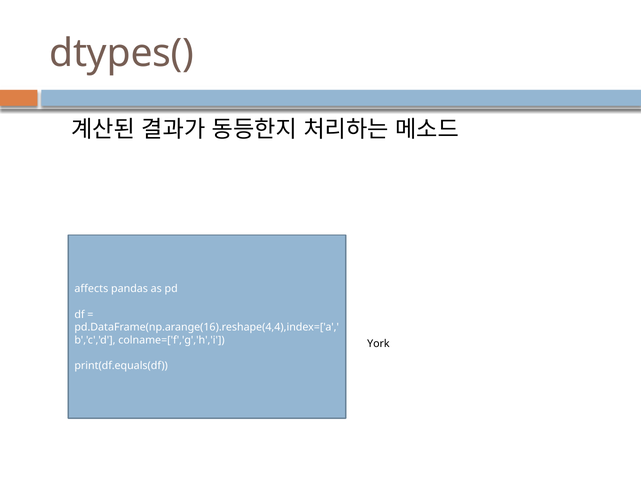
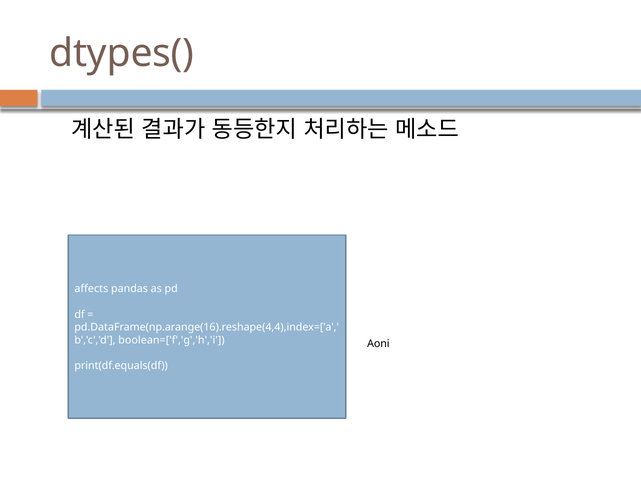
colname=['f','g','h','i: colname=['f','g','h','i -> boolean=['f','g','h','i
York: York -> Aoni
